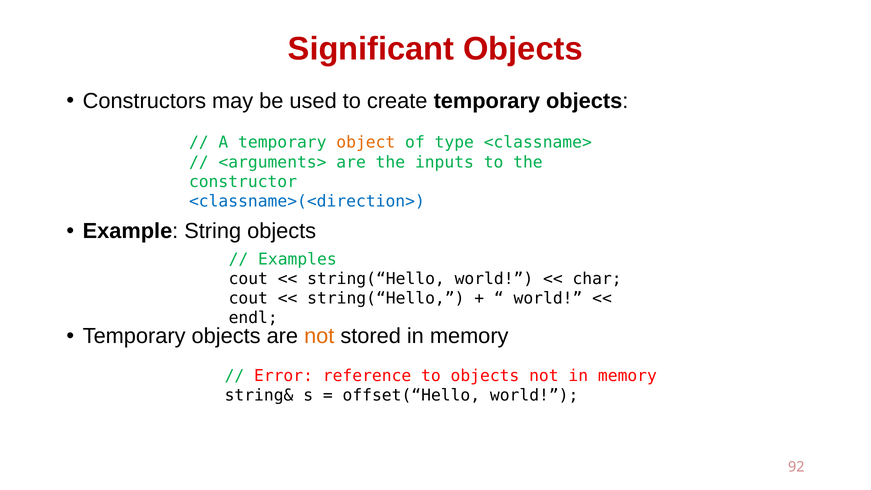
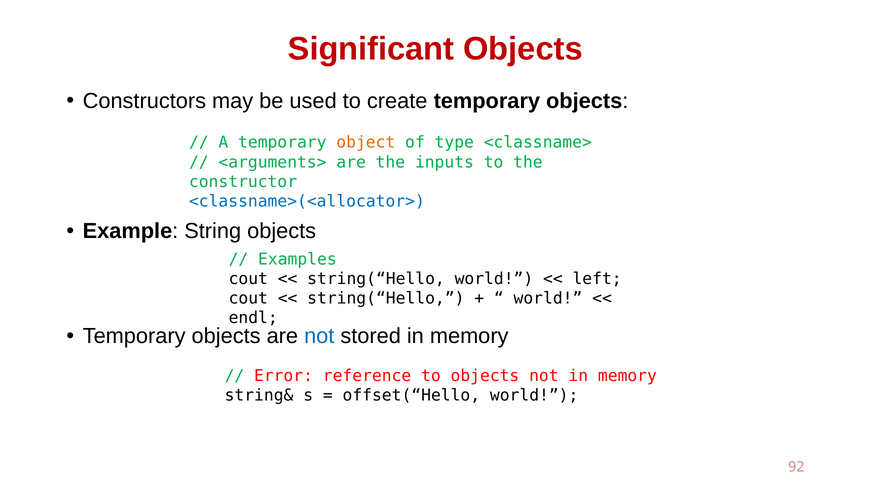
<classname>(<direction>: <classname>(<direction> -> <classname>(<allocator>
char: char -> left
not at (319, 336) colour: orange -> blue
